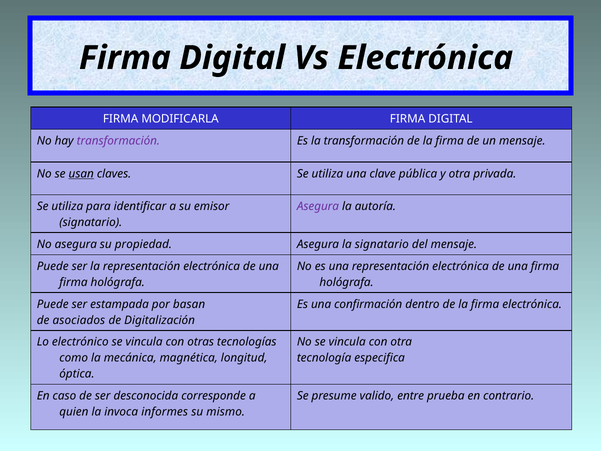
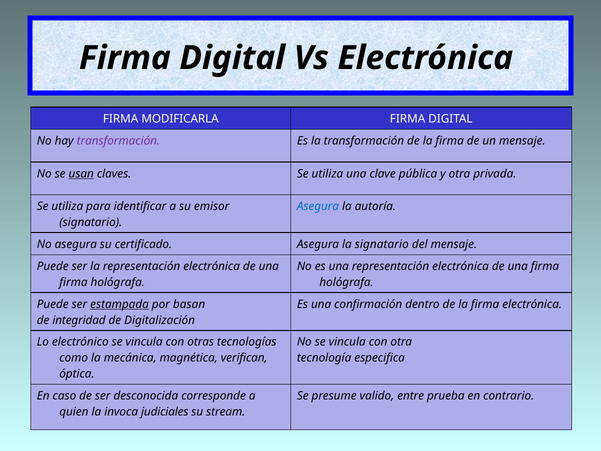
Asegura at (318, 206) colour: purple -> blue
propiedad: propiedad -> certificado
estampada underline: none -> present
asociados: asociados -> integridad
longitud: longitud -> verifican
informes: informes -> judiciales
mismo: mismo -> stream
